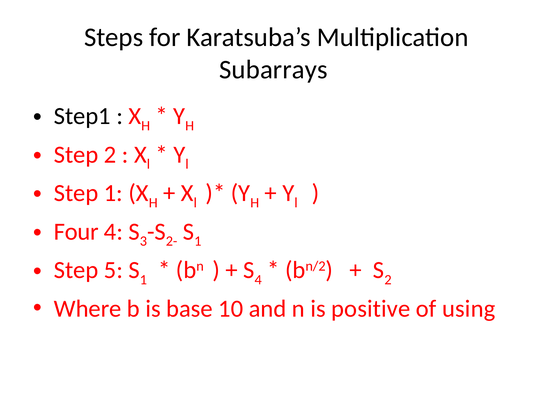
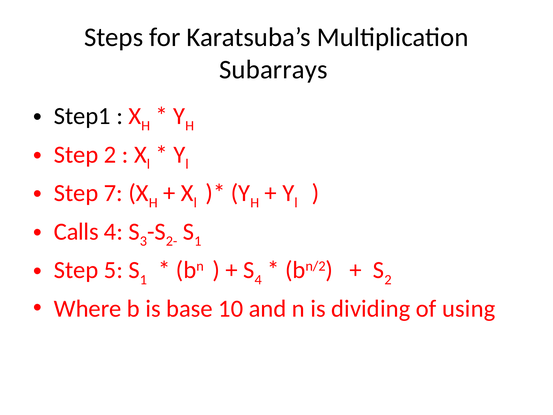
Step 1: 1 -> 7
Four: Four -> Calls
positive: positive -> dividing
